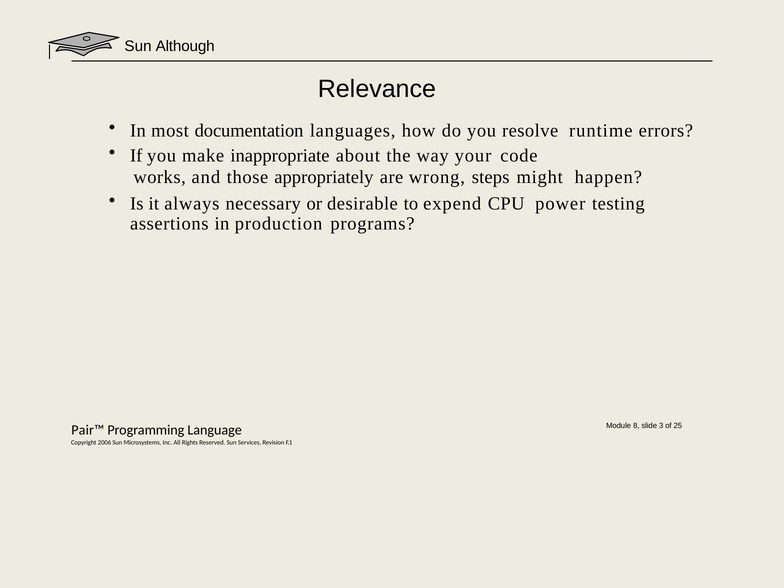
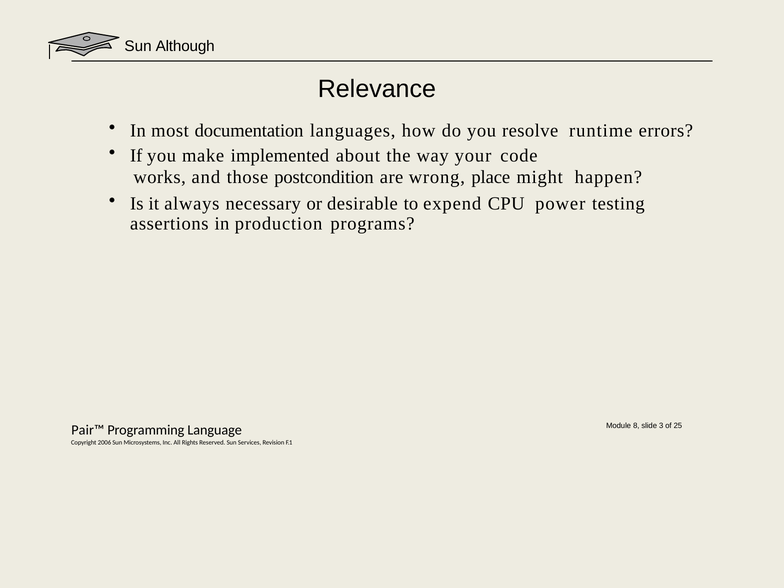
inappropriate: inappropriate -> implemented
appropriately: appropriately -> postcondition
steps: steps -> place
